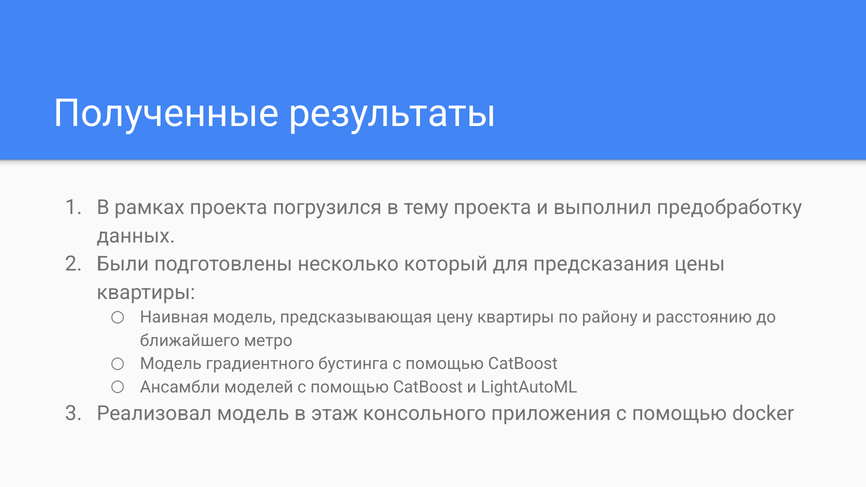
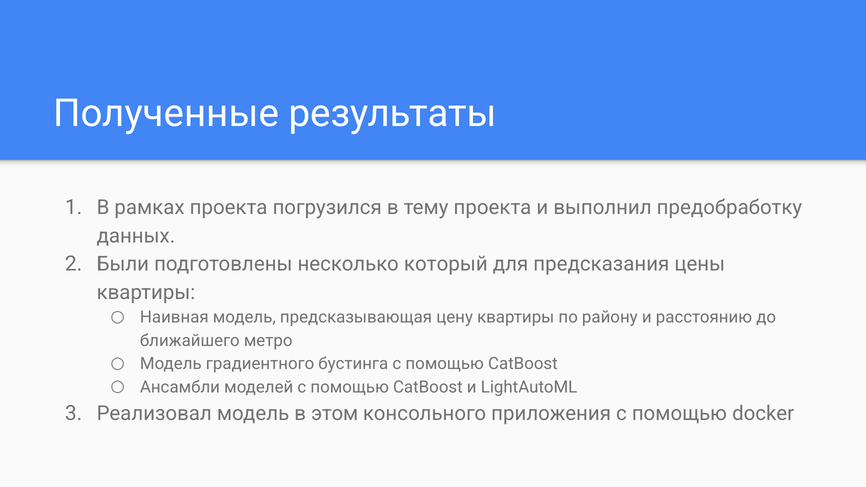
этаж: этаж -> этом
